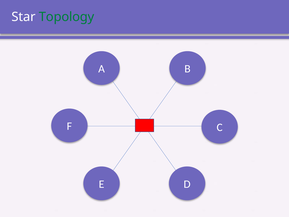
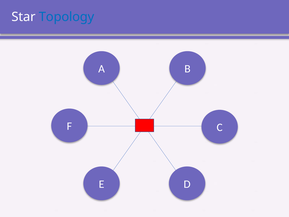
Topology colour: green -> blue
